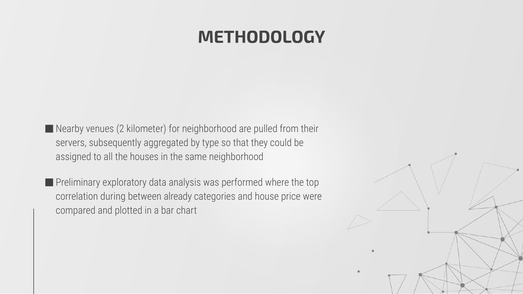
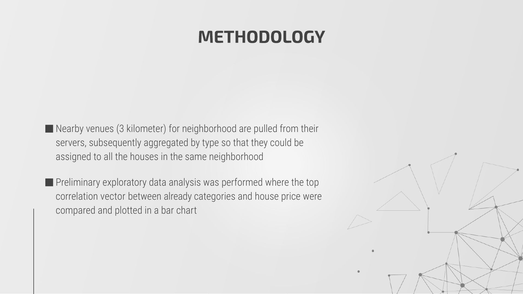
2: 2 -> 3
during: during -> vector
